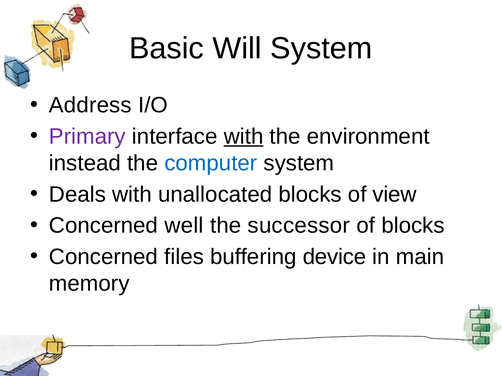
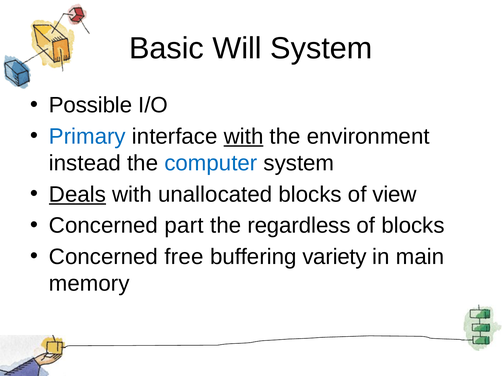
Address: Address -> Possible
Primary colour: purple -> blue
Deals underline: none -> present
well: well -> part
successor: successor -> regardless
files: files -> free
device: device -> variety
